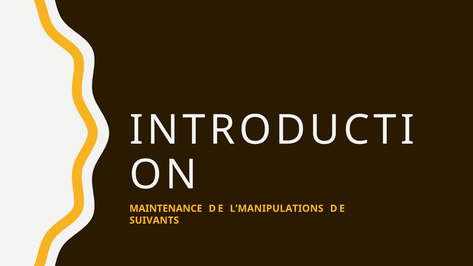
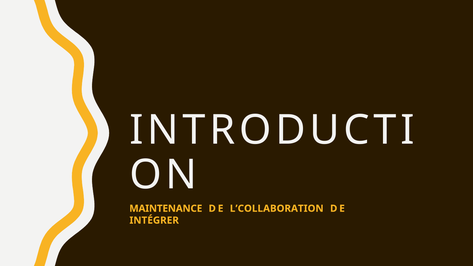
L’MANIPULATIONS: L’MANIPULATIONS -> L’COLLABORATION
SUIVANTS: SUIVANTS -> INTÉGRER
